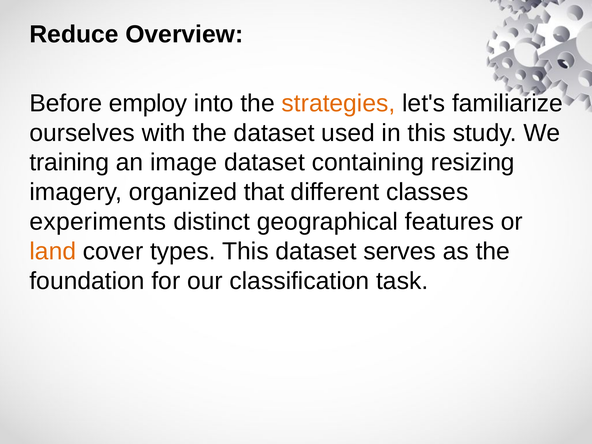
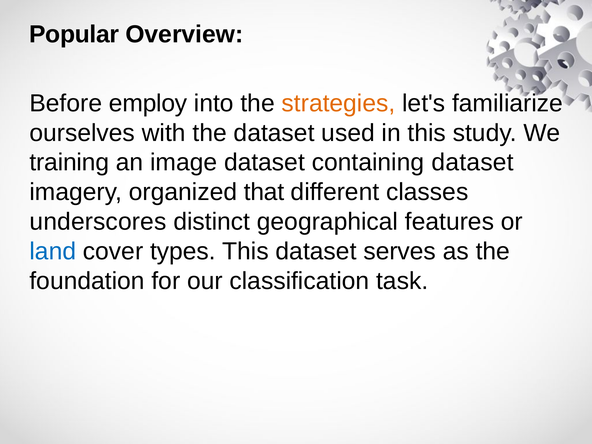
Reduce: Reduce -> Popular
containing resizing: resizing -> dataset
experiments: experiments -> underscores
land colour: orange -> blue
